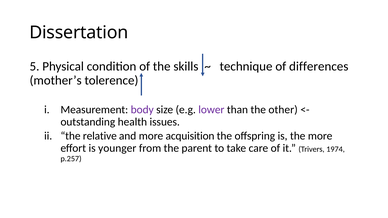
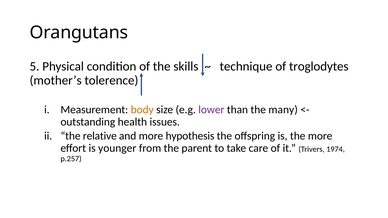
Dissertation: Dissertation -> Orangutans
differences: differences -> troglodytes
body colour: purple -> orange
other: other -> many
acquisition: acquisition -> hypothesis
